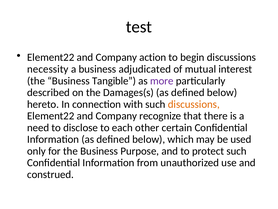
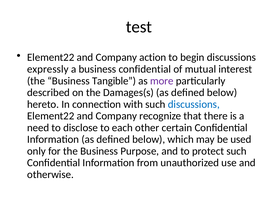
necessity: necessity -> expressly
business adjudicated: adjudicated -> confidential
discussions at (194, 104) colour: orange -> blue
construed: construed -> otherwise
